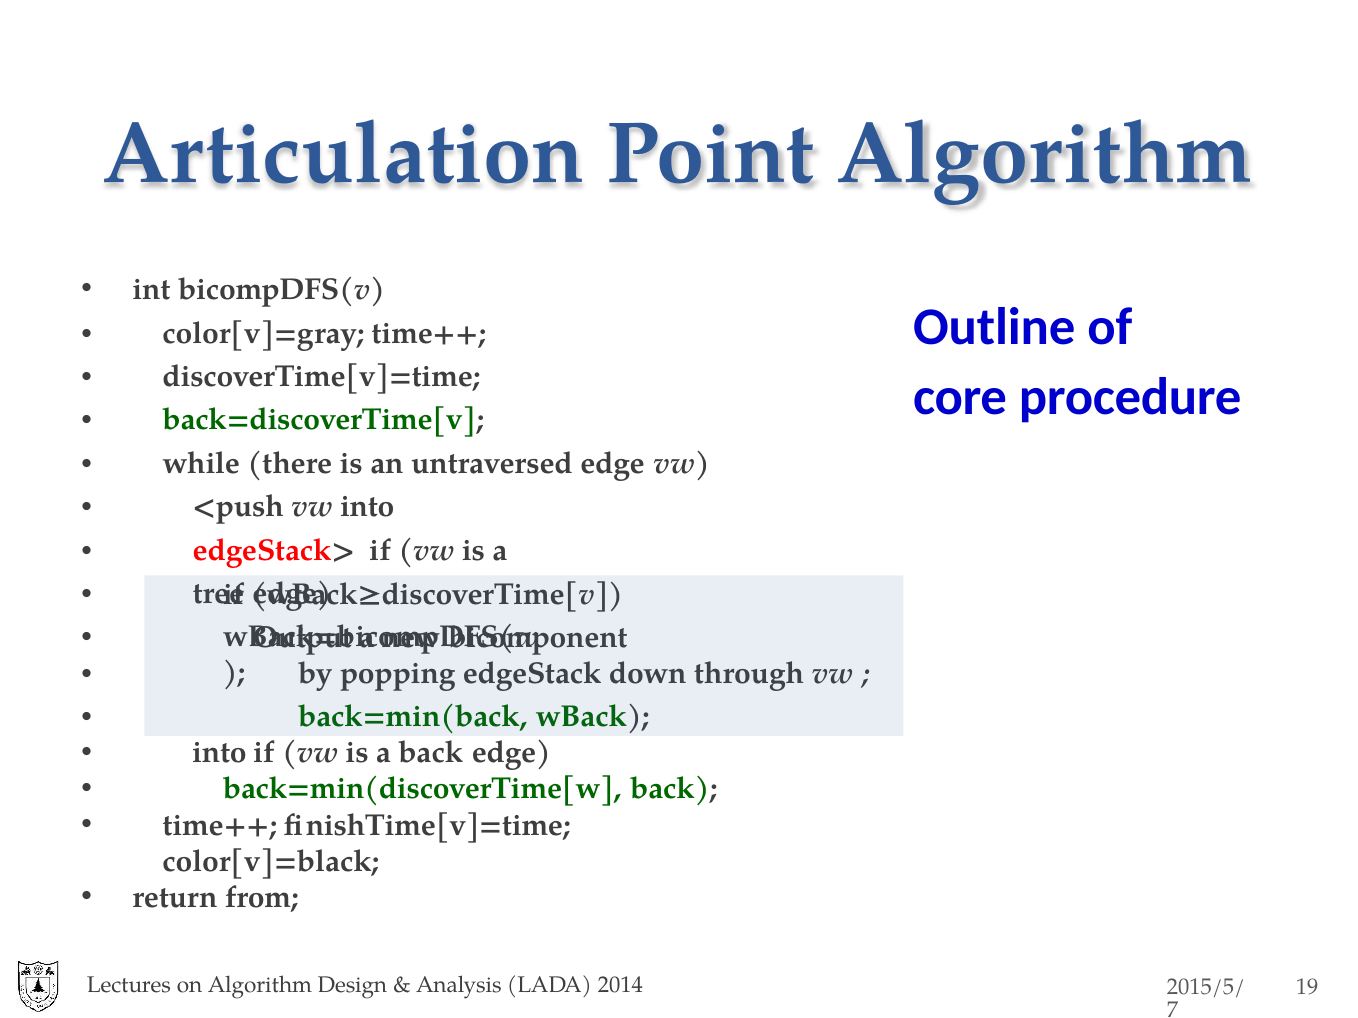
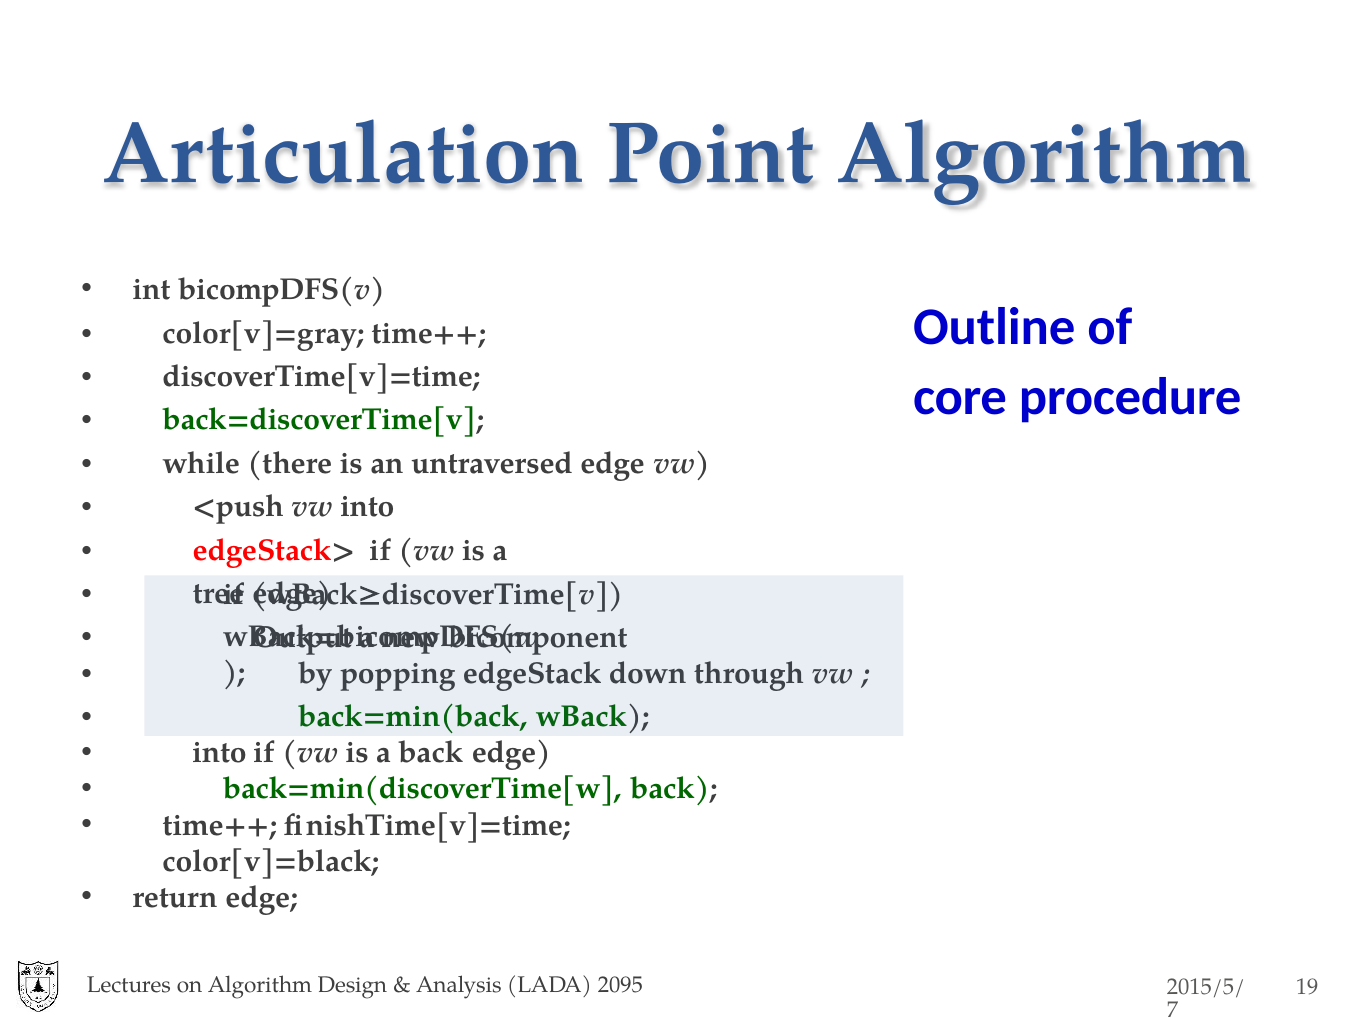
return from: from -> edge
2014: 2014 -> 2095
